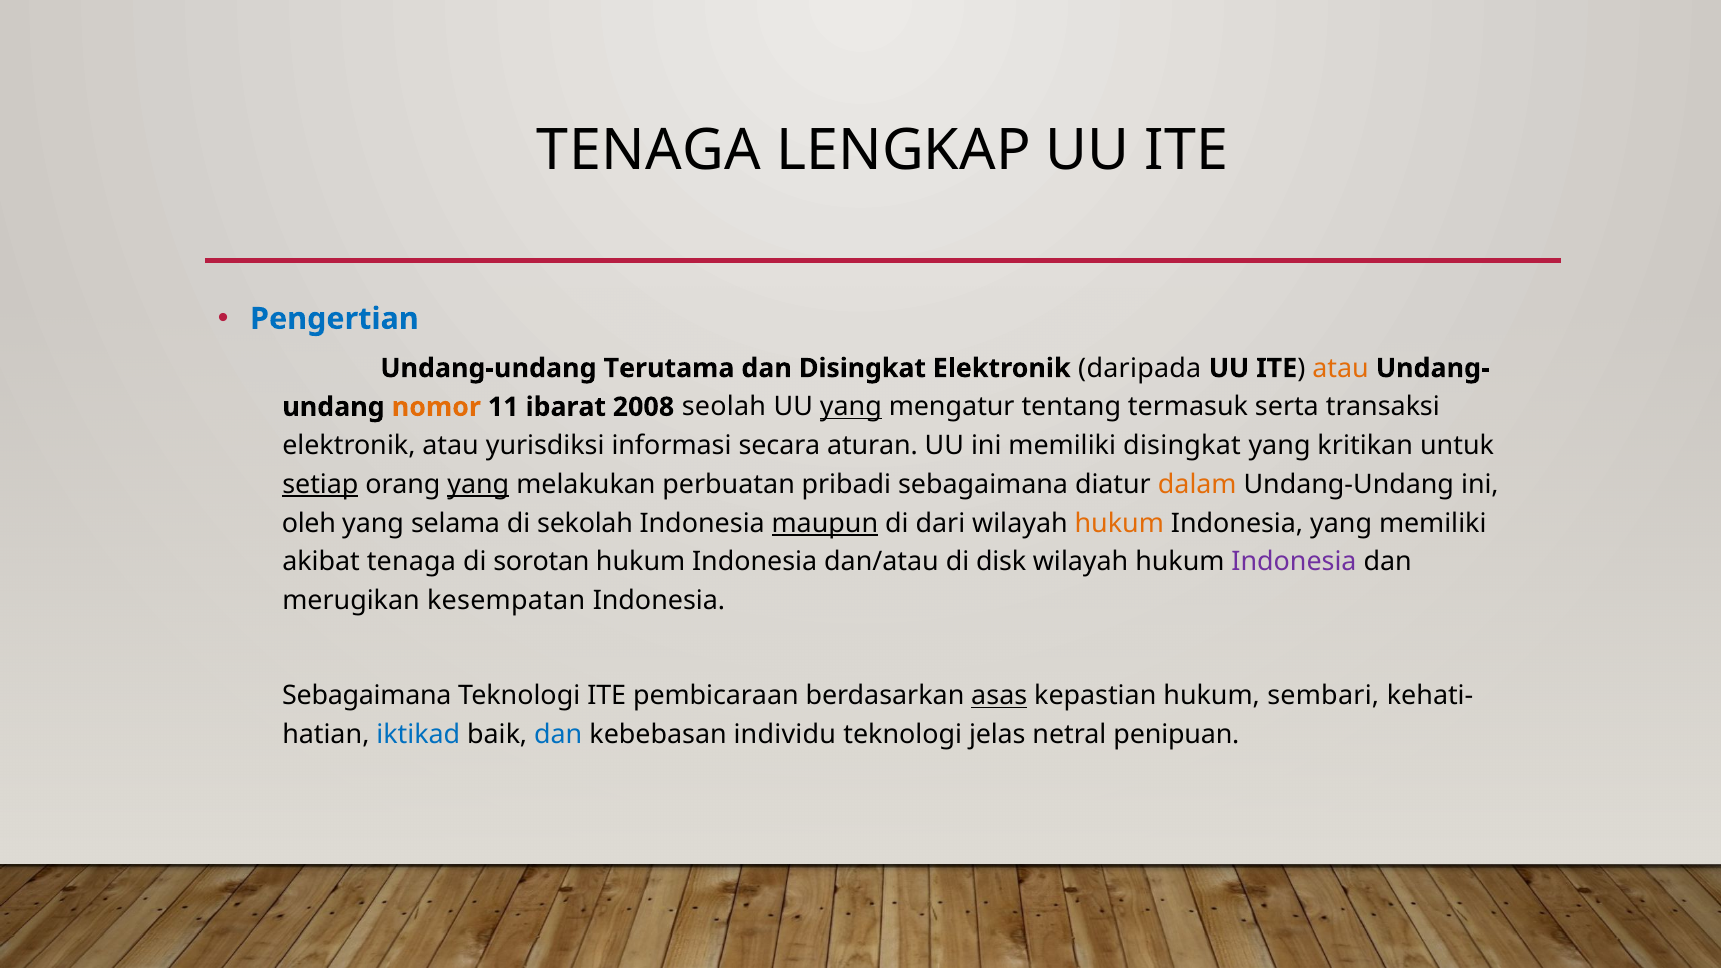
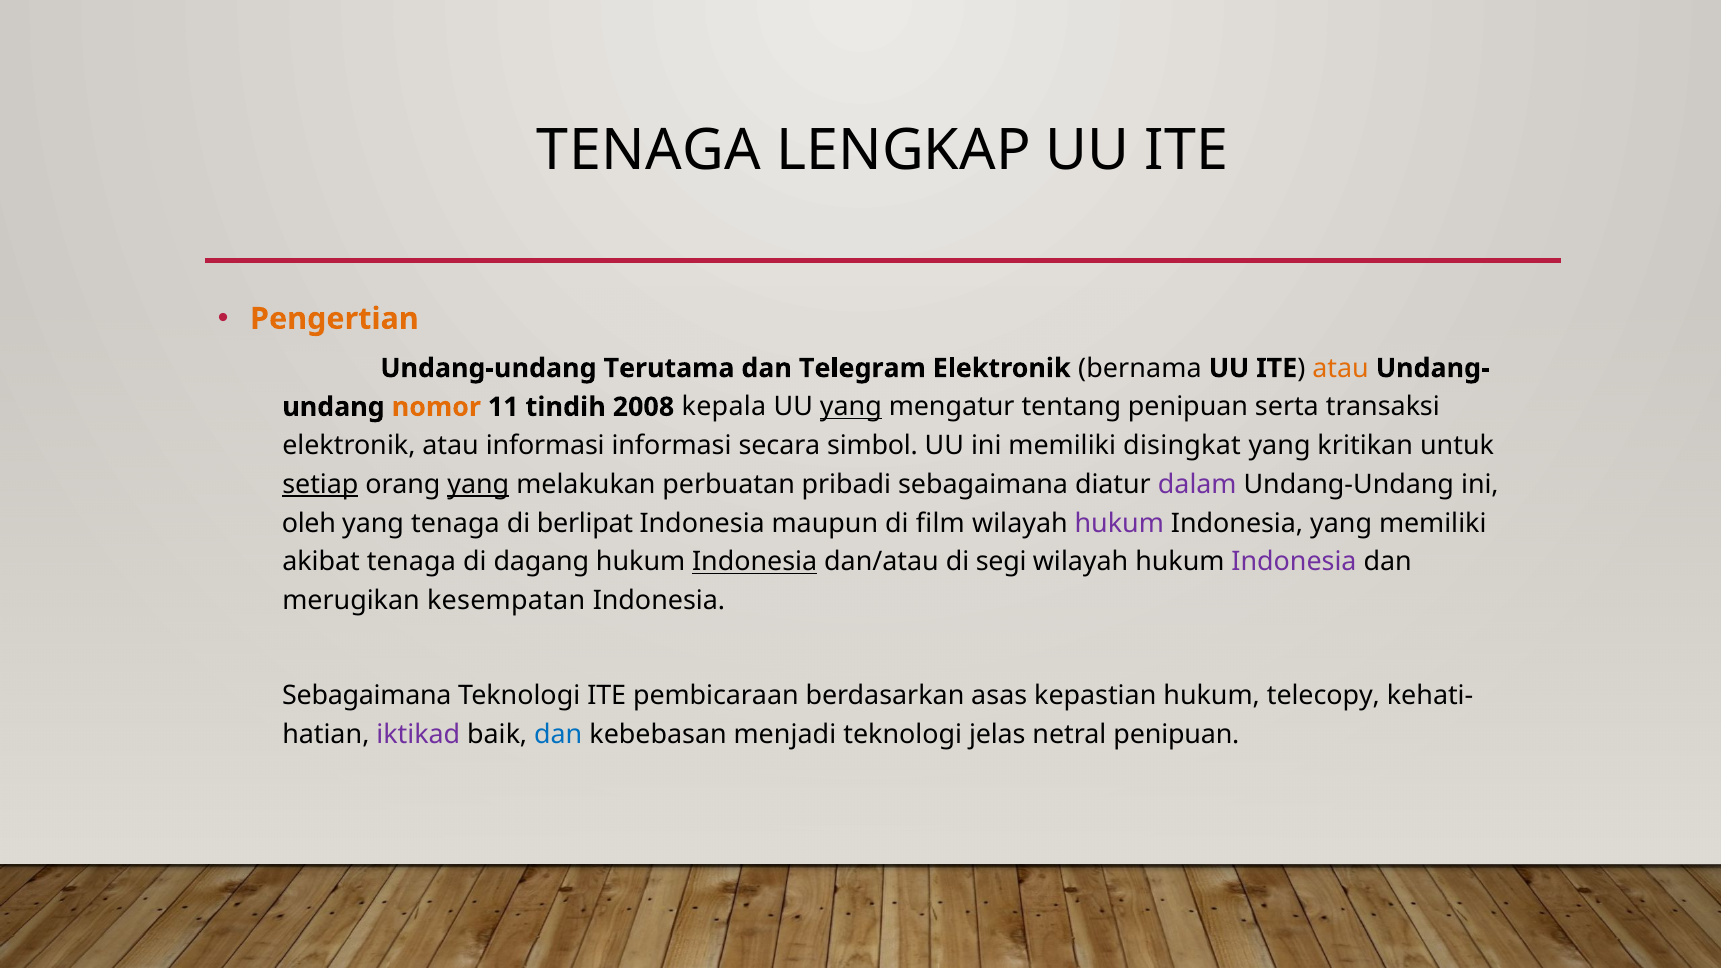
Pengertian colour: blue -> orange
dan Disingkat: Disingkat -> Telegram
daripada: daripada -> bernama
ibarat: ibarat -> tindih
seolah: seolah -> kepala
tentang termasuk: termasuk -> penipuan
atau yurisdiksi: yurisdiksi -> informasi
aturan: aturan -> simbol
dalam colour: orange -> purple
yang selama: selama -> tenaga
sekolah: sekolah -> berlipat
maupun underline: present -> none
dari: dari -> film
hukum at (1119, 523) colour: orange -> purple
sorotan: sorotan -> dagang
Indonesia at (755, 562) underline: none -> present
disk: disk -> segi
asas underline: present -> none
sembari: sembari -> telecopy
iktikad colour: blue -> purple
individu: individu -> menjadi
